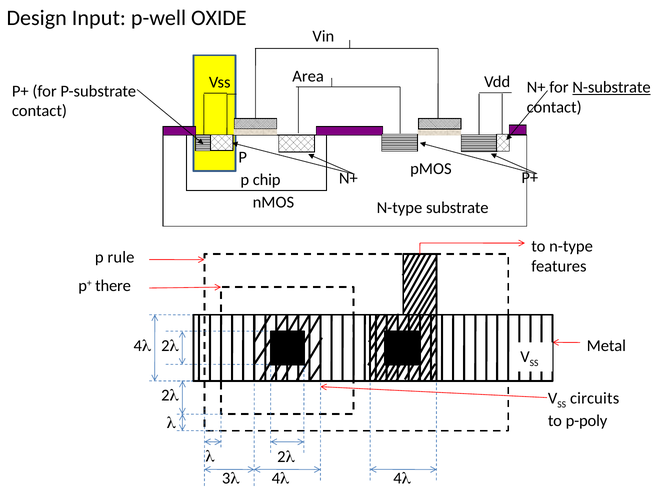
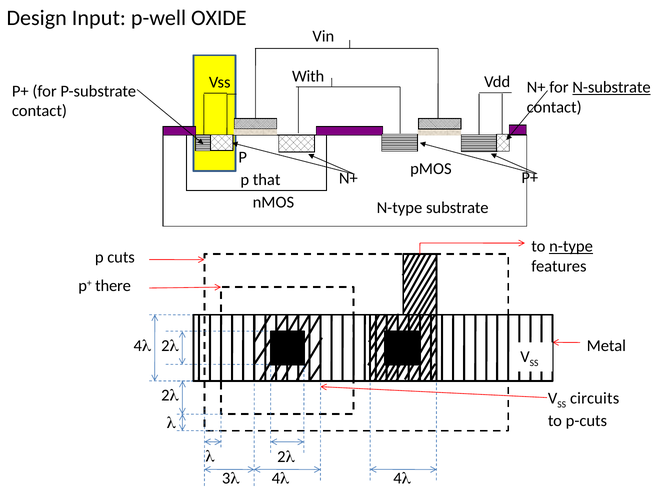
Area: Area -> With
chip: chip -> that
n-type at (571, 246) underline: none -> present
rule: rule -> cuts
p-poly: p-poly -> p-cuts
